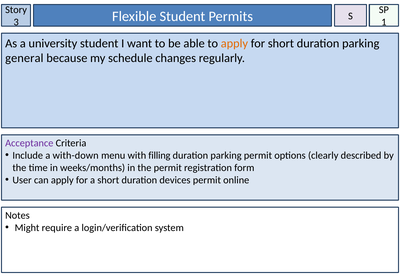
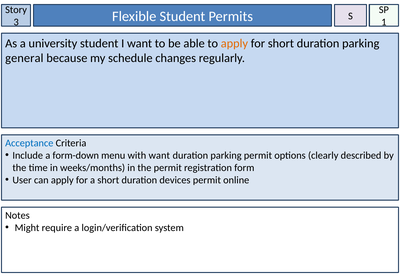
Acceptance colour: purple -> blue
with-down: with-down -> form-down
with filling: filling -> want
